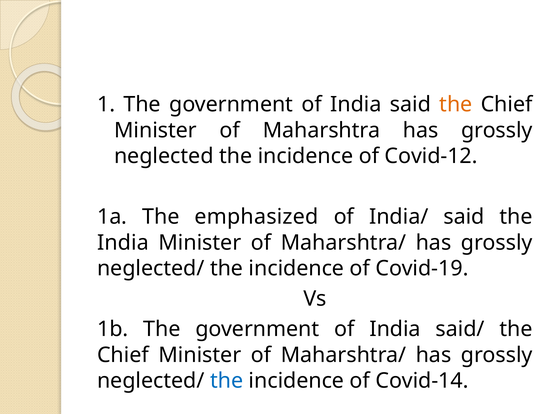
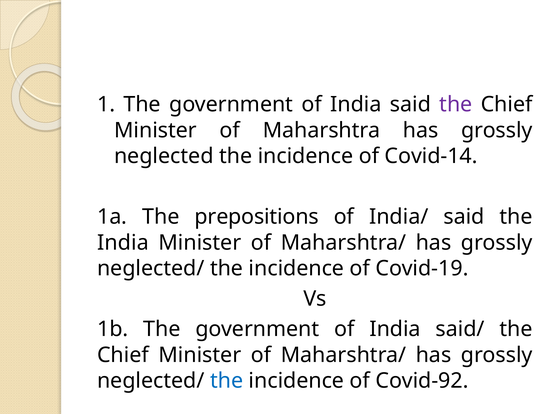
the at (456, 105) colour: orange -> purple
Covid-12: Covid-12 -> Covid-14
emphasized: emphasized -> prepositions
Covid-14: Covid-14 -> Covid-92
